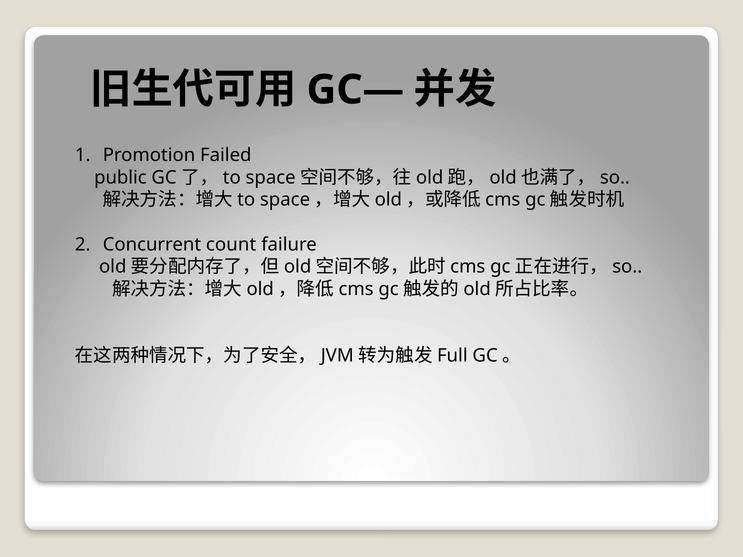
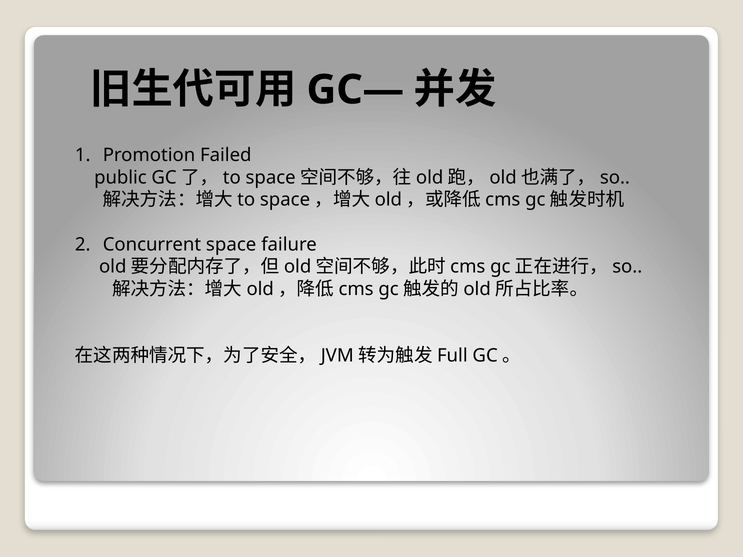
count: count -> space
